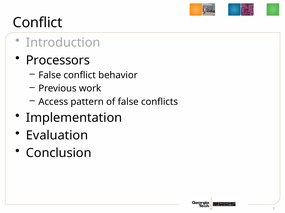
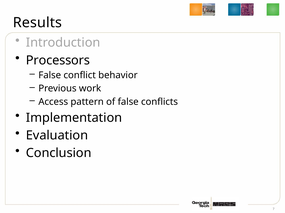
Conflict at (38, 23): Conflict -> Results
